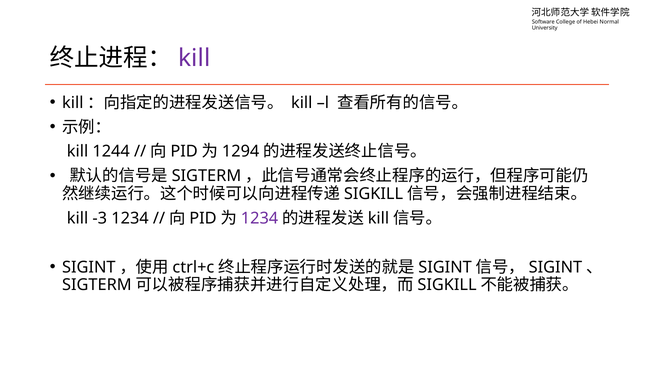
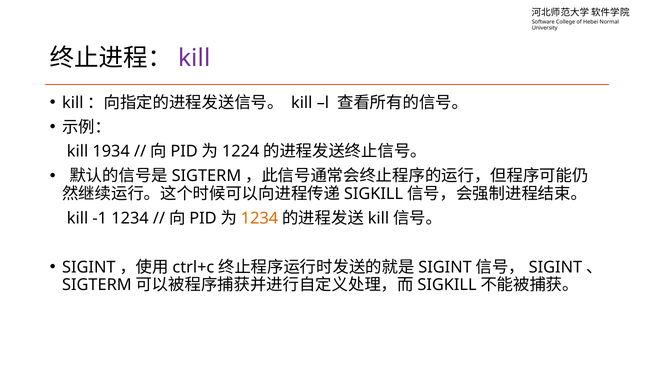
1244: 1244 -> 1934
1294: 1294 -> 1224
-3: -3 -> -1
1234 at (260, 218) colour: purple -> orange
